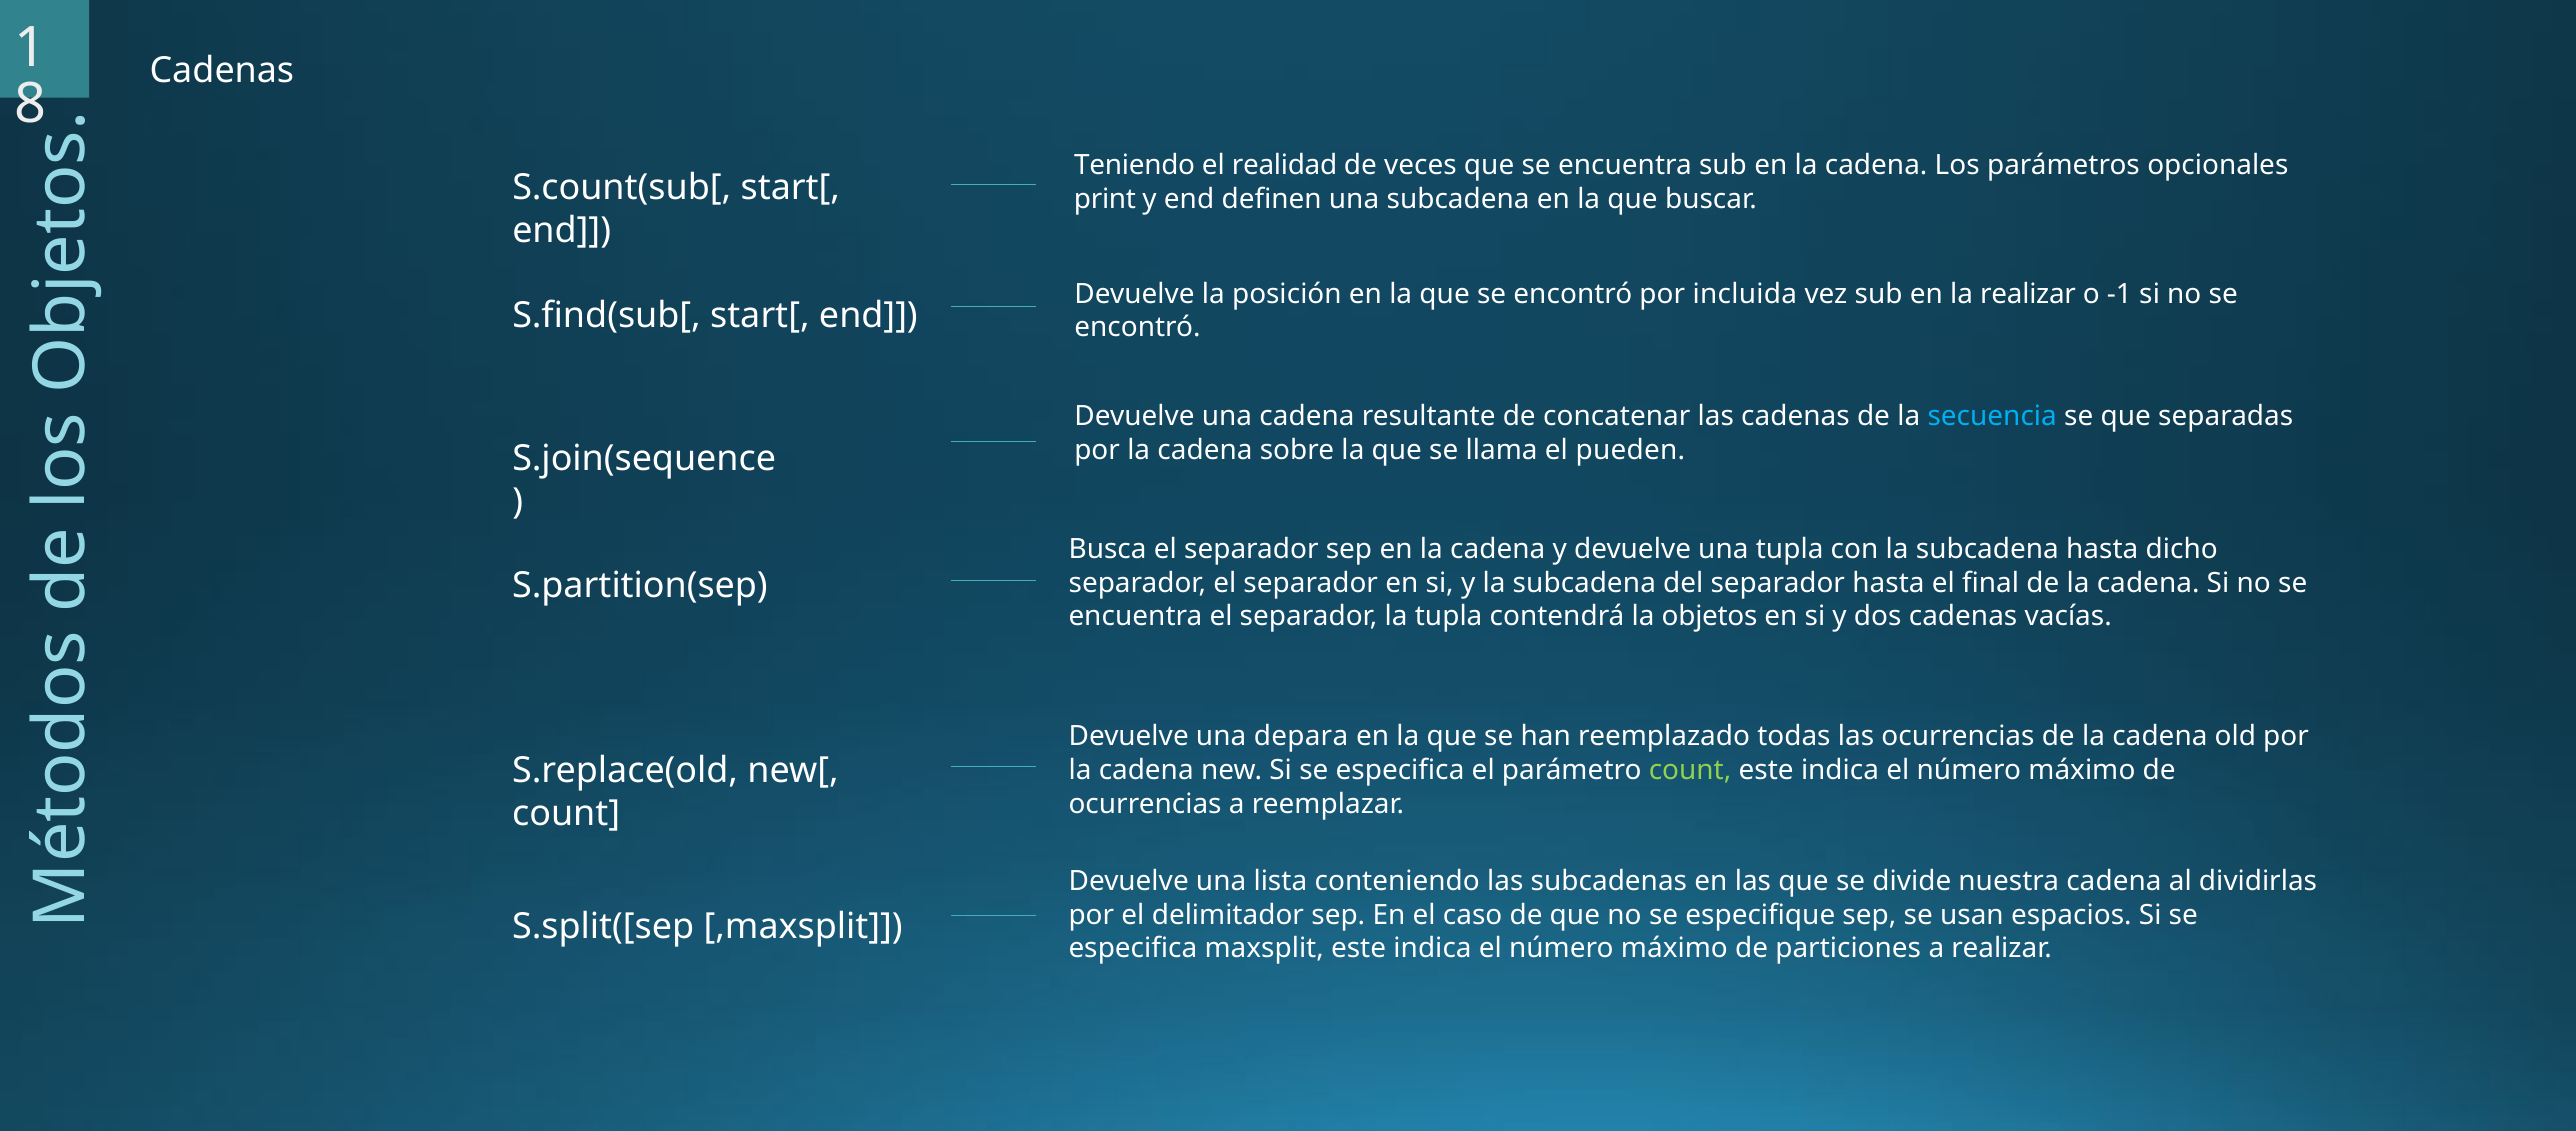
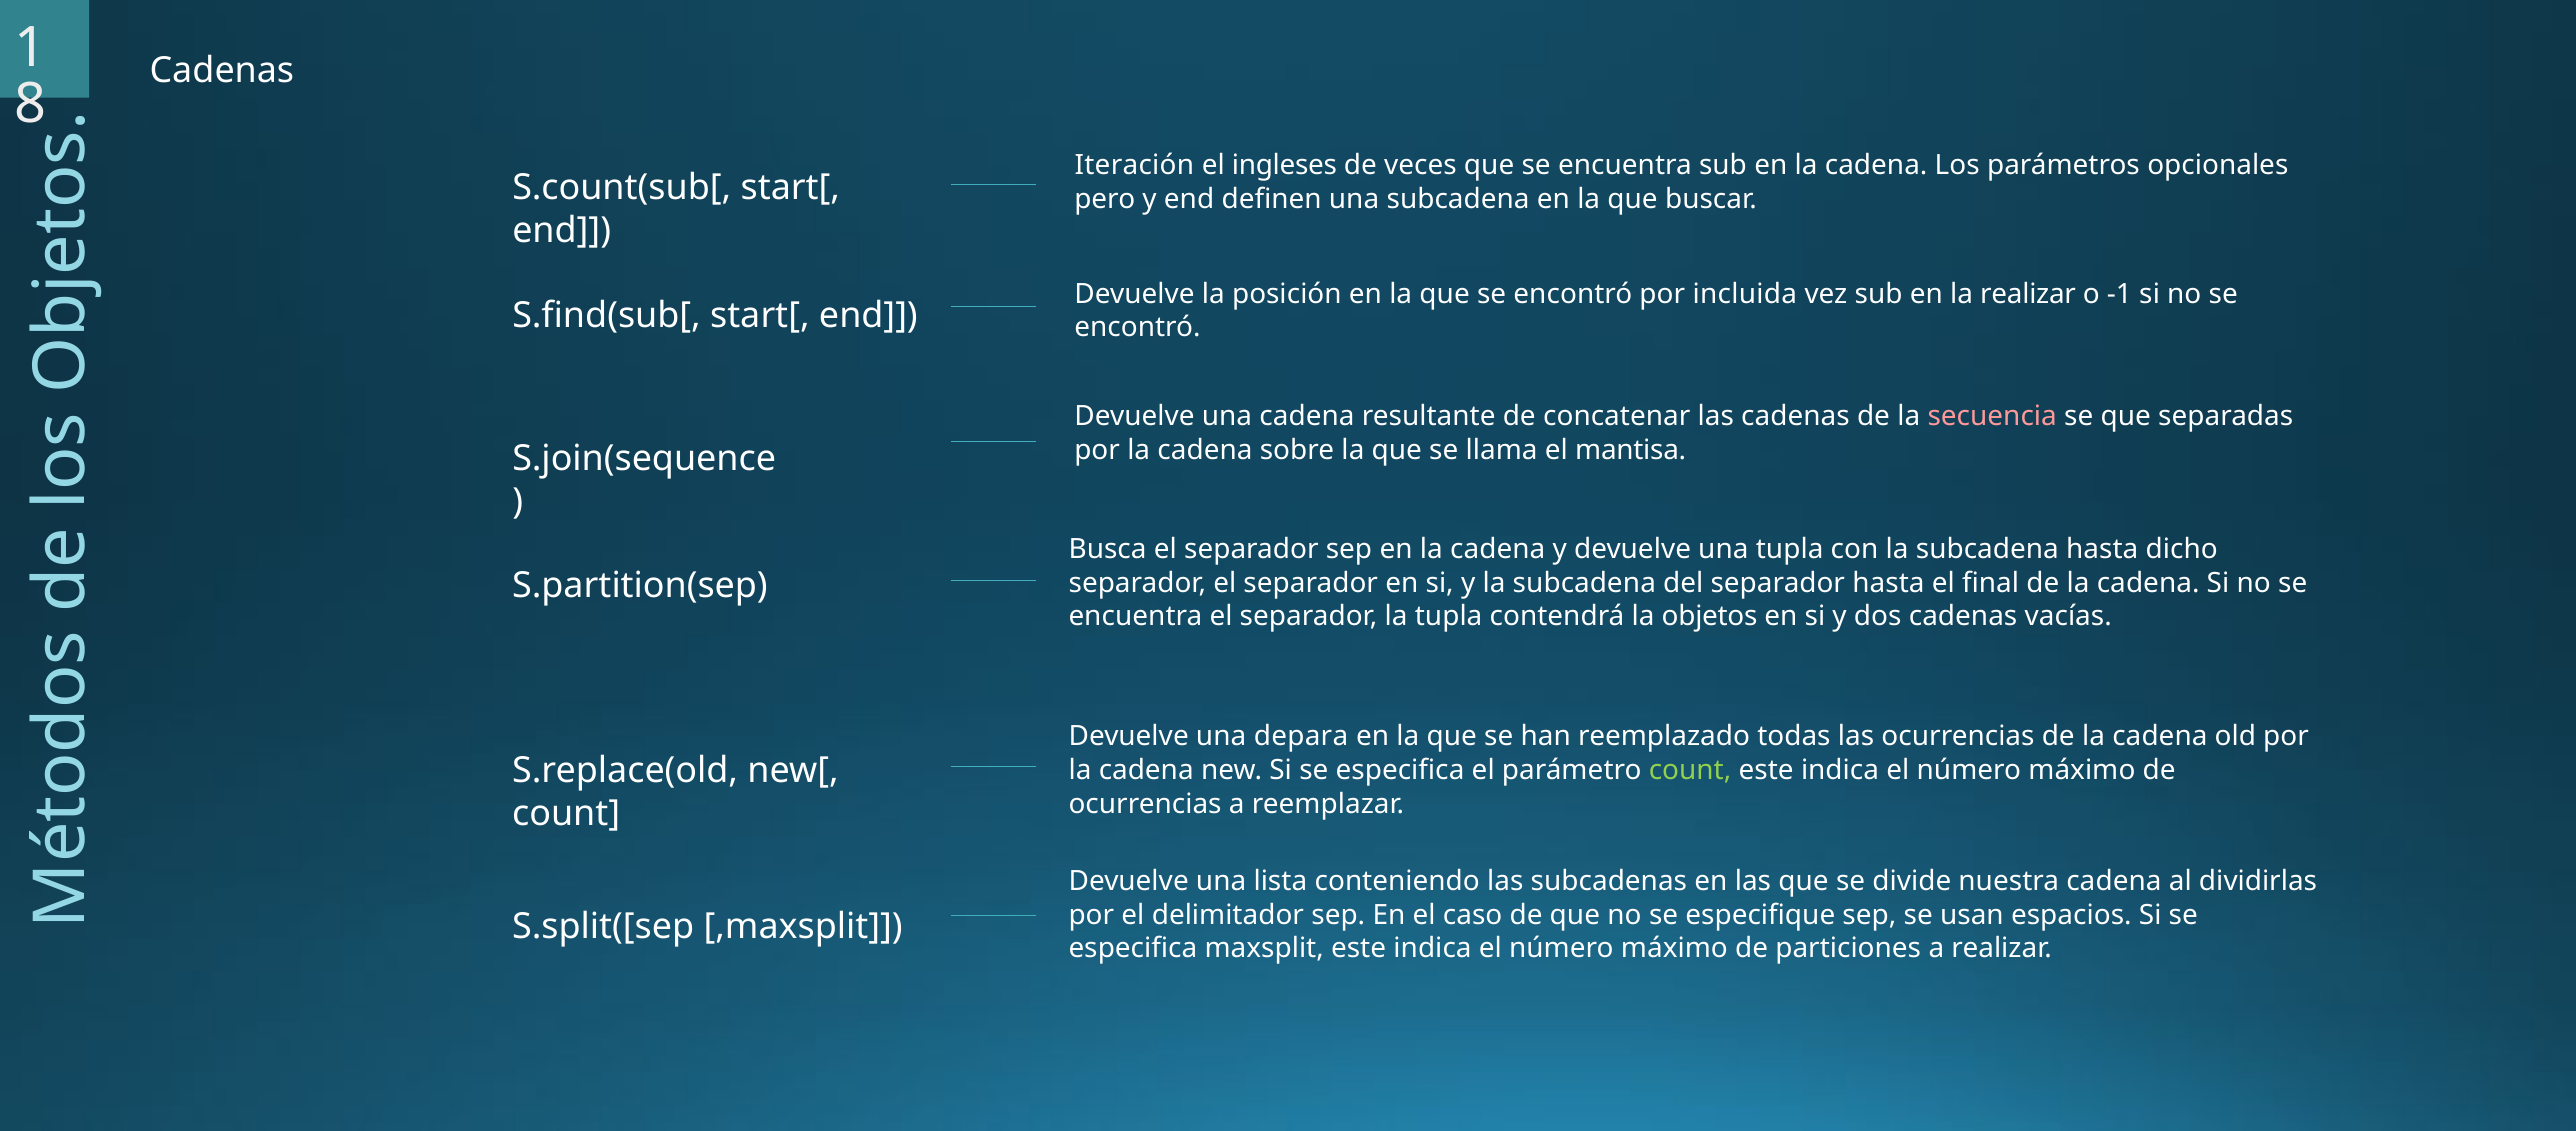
Teniendo: Teniendo -> Iteración
realidad: realidad -> ingleses
print: print -> pero
secuencia colour: light blue -> pink
pueden: pueden -> mantisa
